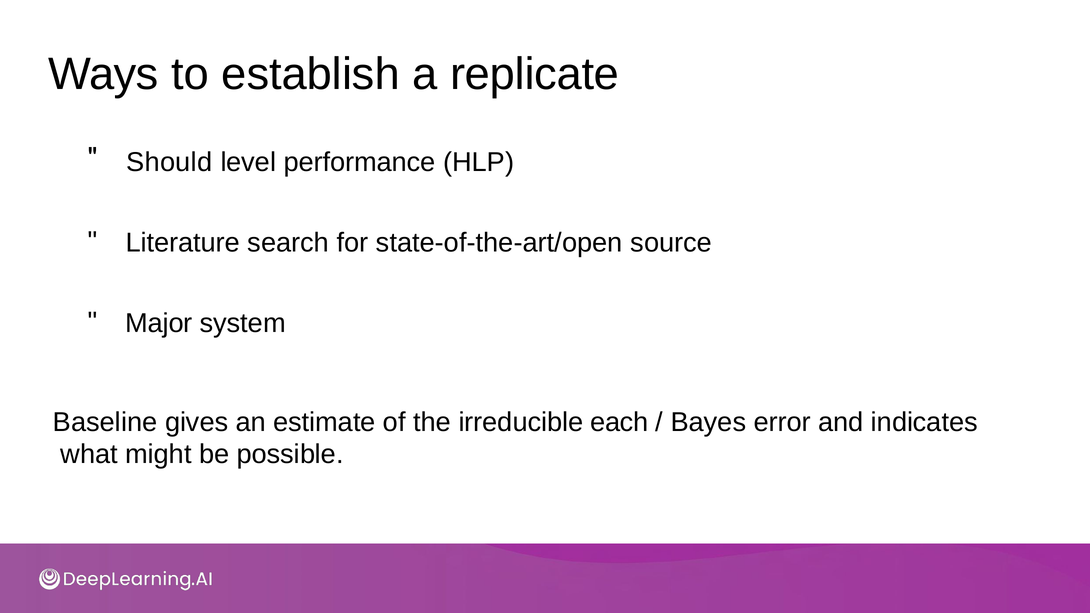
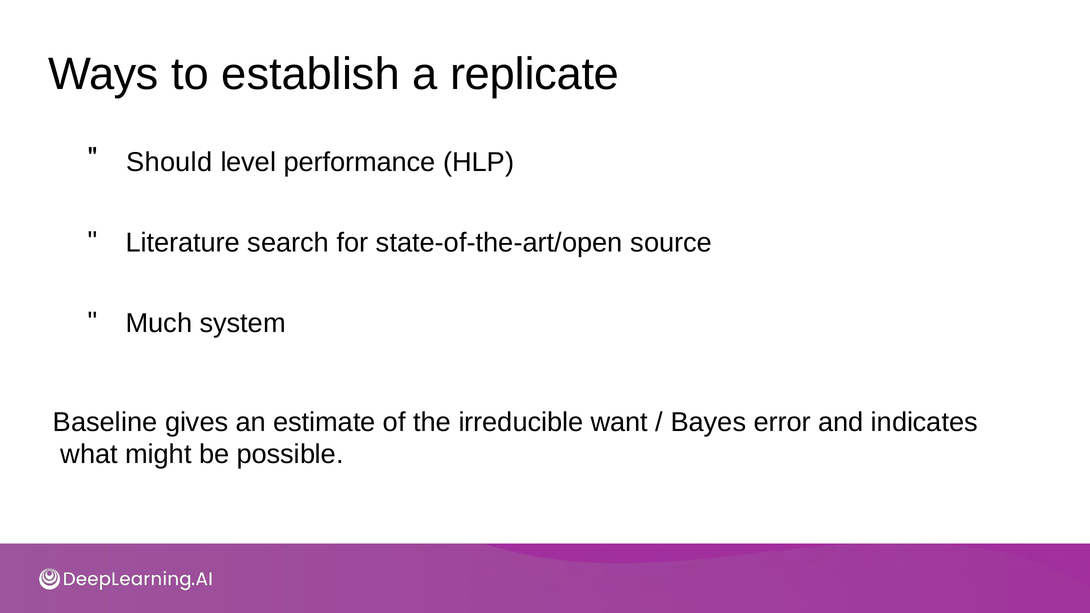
Major: Major -> Much
each: each -> want
